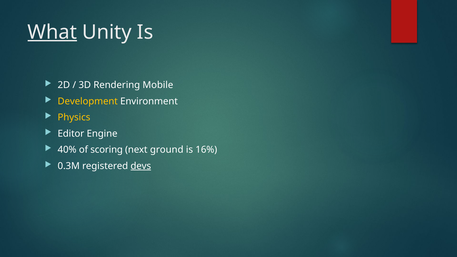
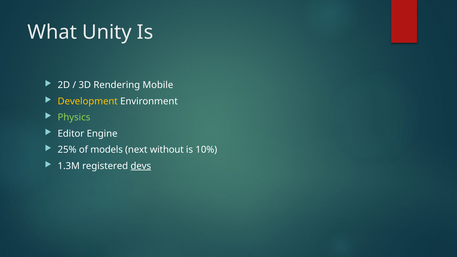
What underline: present -> none
Physics colour: yellow -> light green
40%: 40% -> 25%
scoring: scoring -> models
ground: ground -> without
16%: 16% -> 10%
0.3M: 0.3M -> 1.3M
